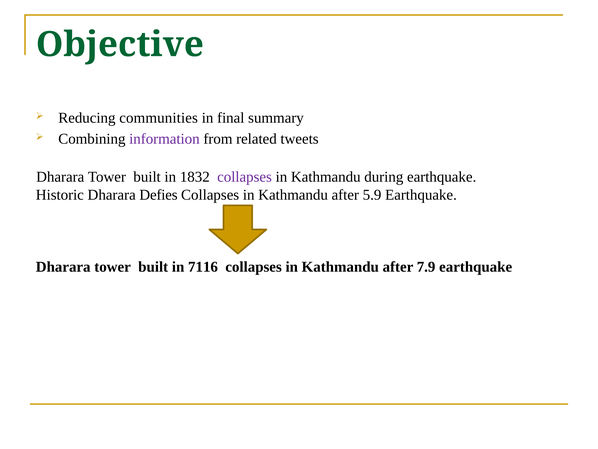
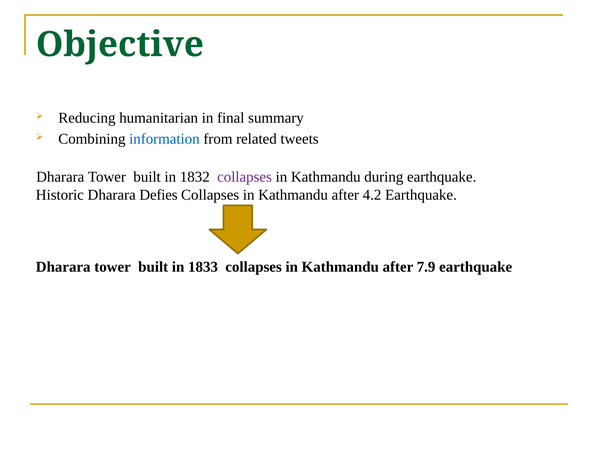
communities: communities -> humanitarian
information colour: purple -> blue
5.9: 5.9 -> 4.2
7116: 7116 -> 1833
